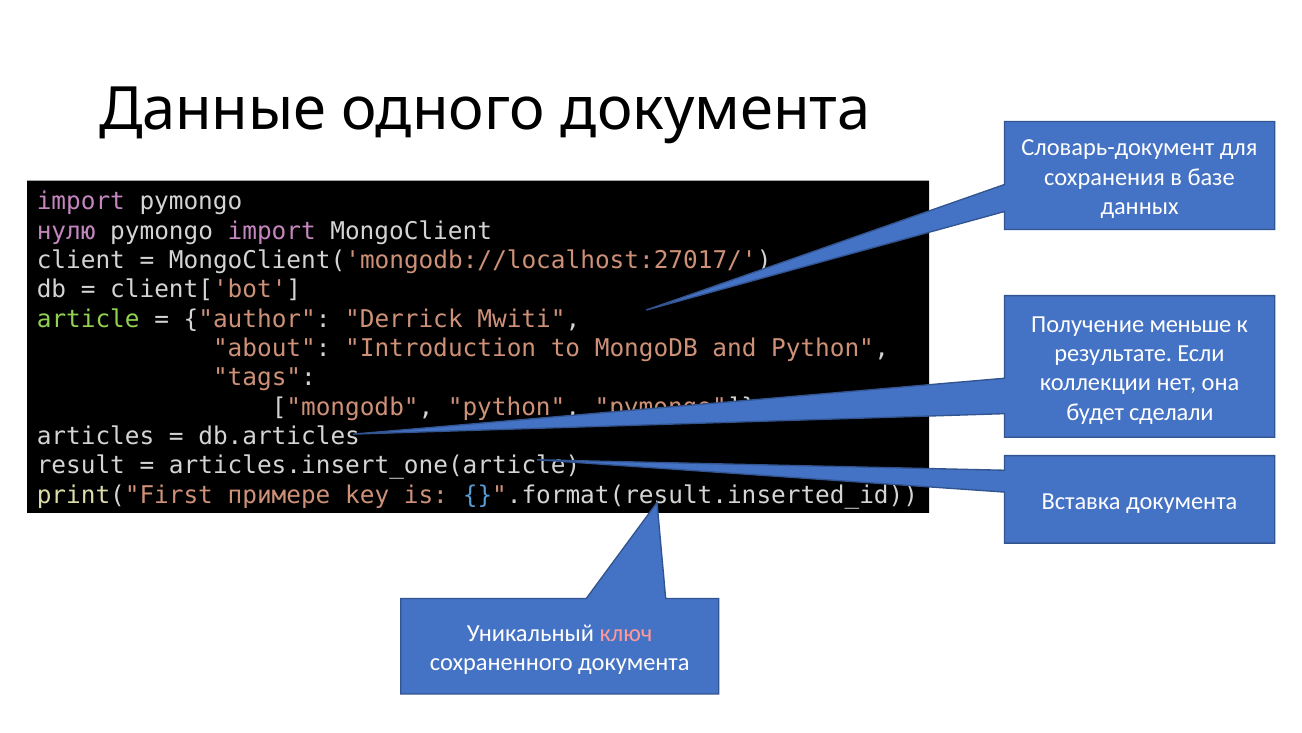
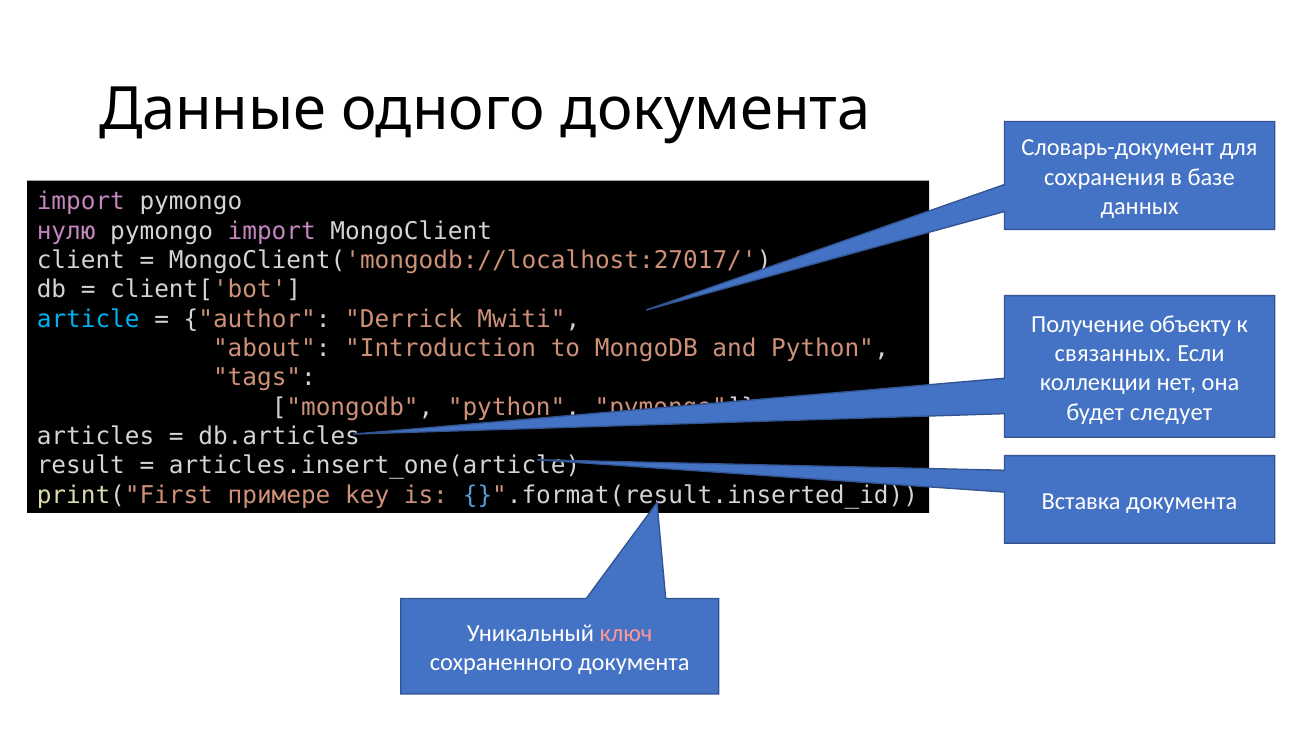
article colour: light green -> light blue
меньше: меньше -> объекту
результате: результате -> связанных
сделали: сделали -> следует
